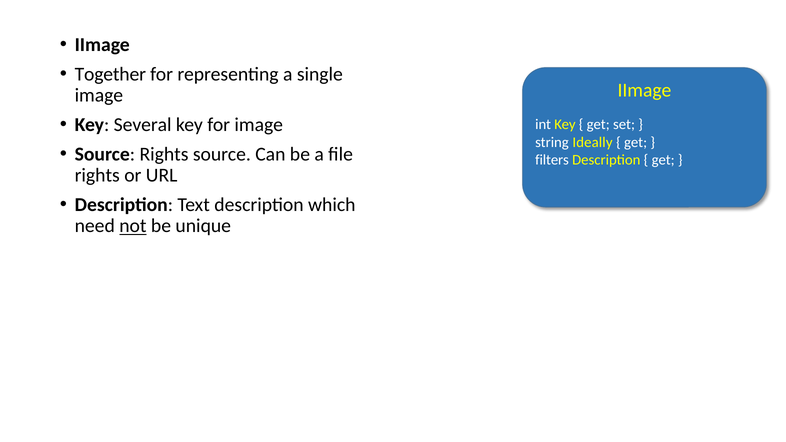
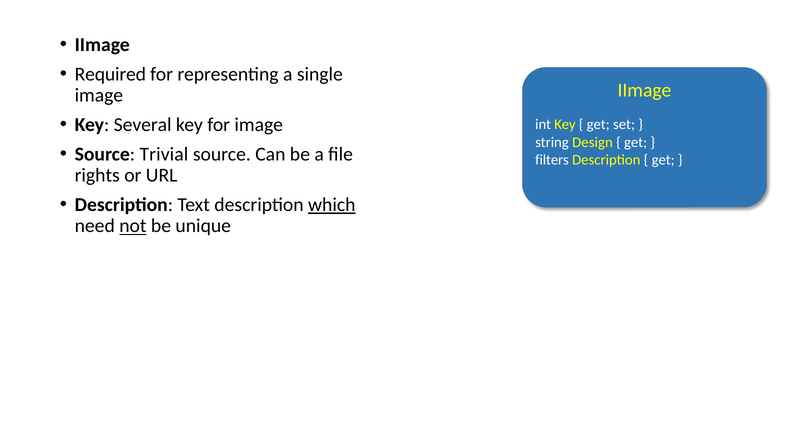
Together: Together -> Required
Ideally: Ideally -> Design
Source Rights: Rights -> Trivial
which underline: none -> present
